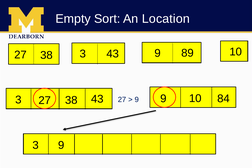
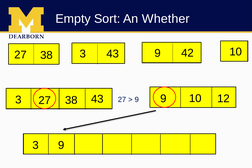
Location: Location -> Whether
89: 89 -> 42
84: 84 -> 12
